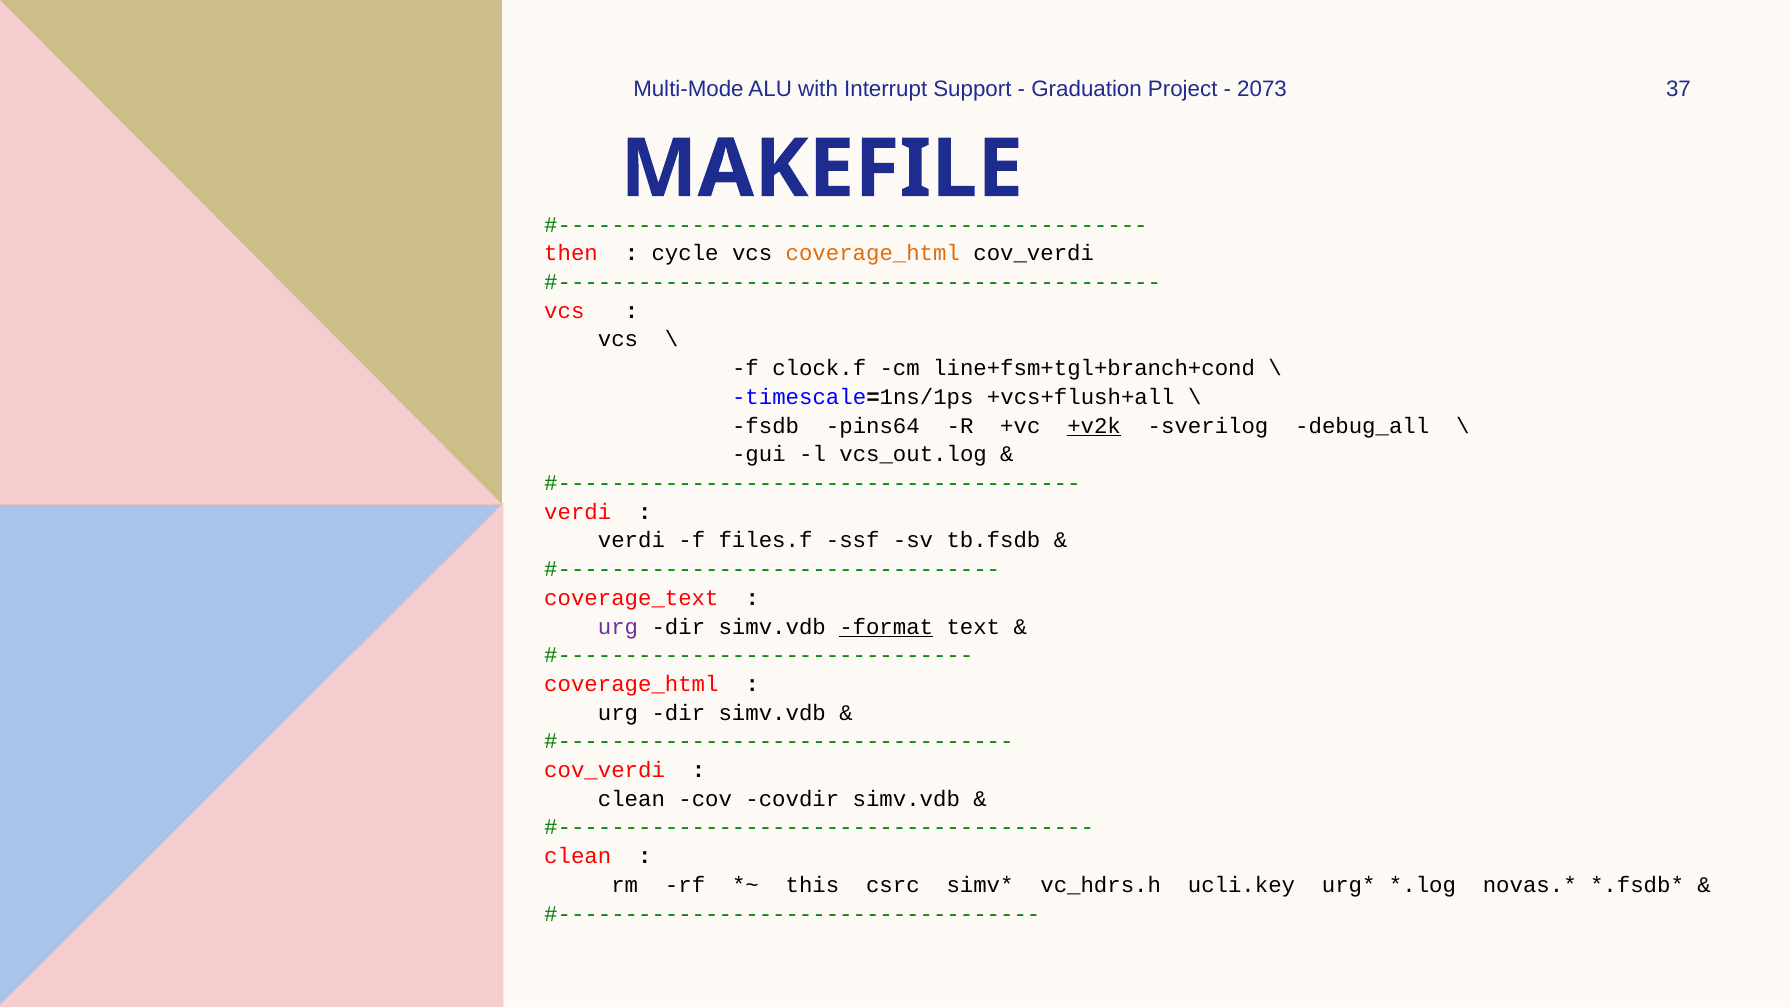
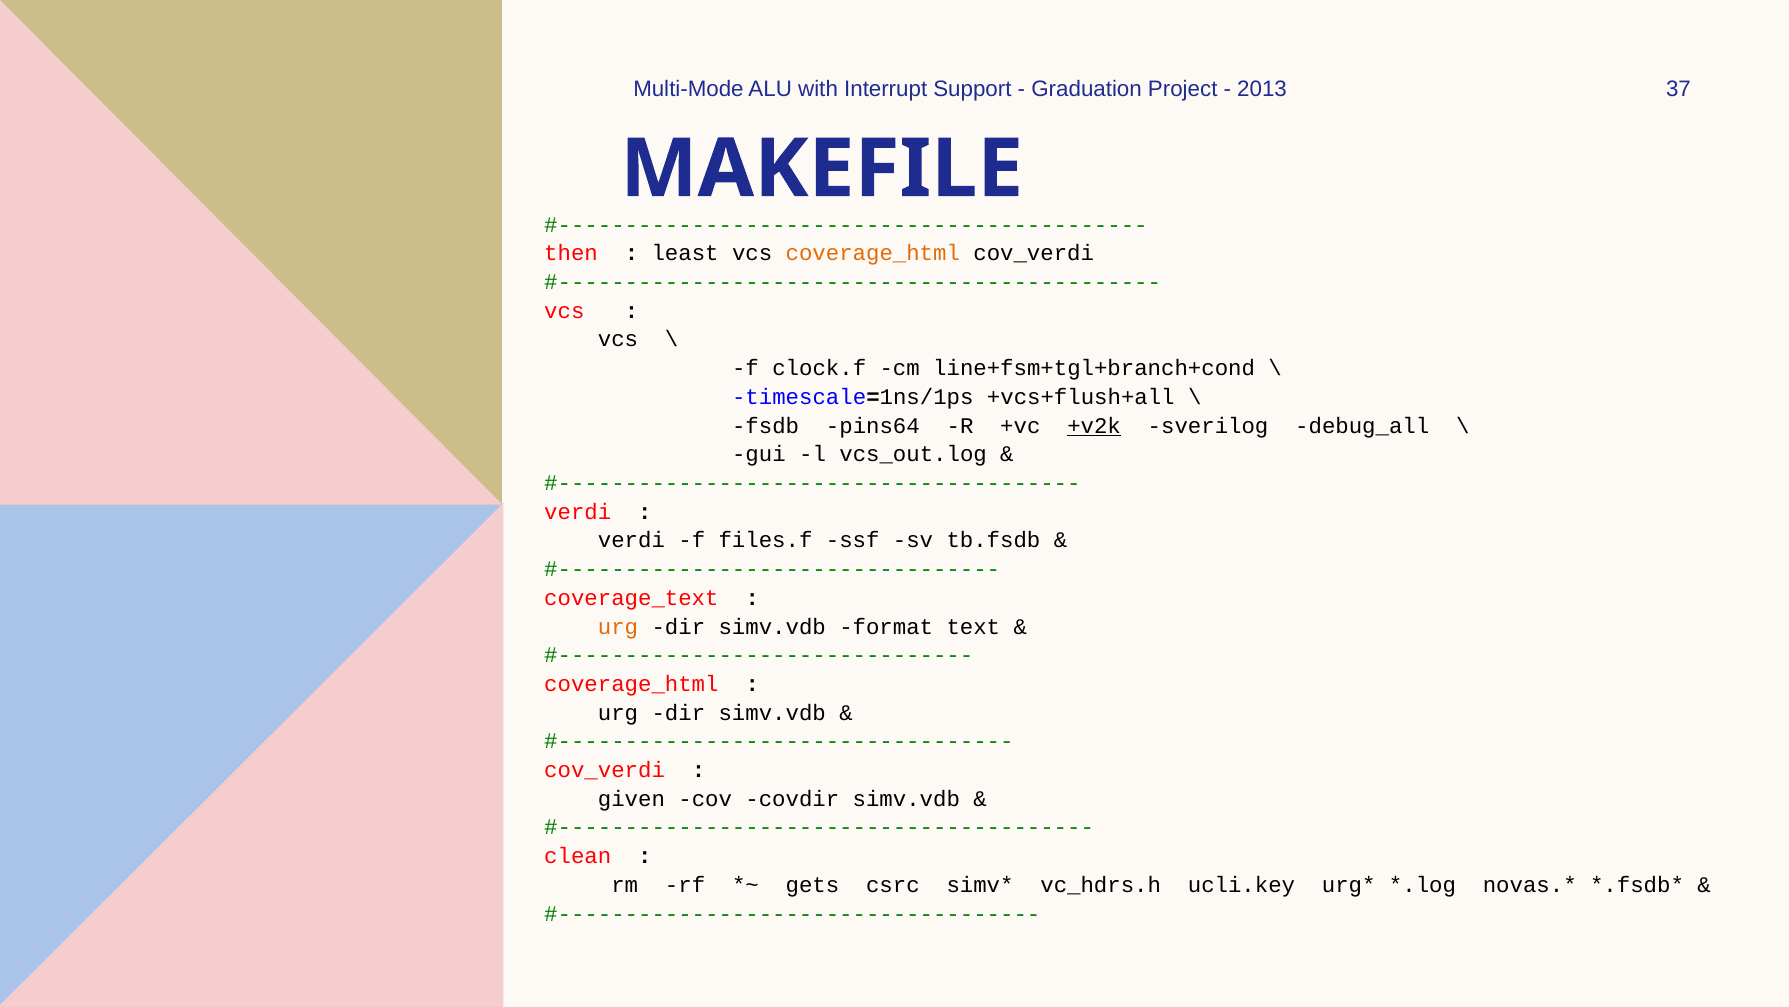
2073: 2073 -> 2013
cycle: cycle -> least
urg at (618, 626) colour: purple -> orange
format underline: present -> none
clean at (631, 798): clean -> given
this: this -> gets
